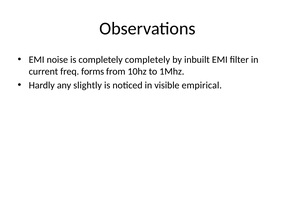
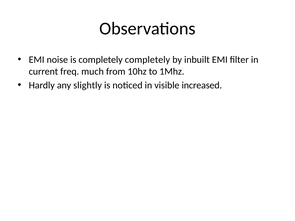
forms: forms -> much
empirical: empirical -> increased
